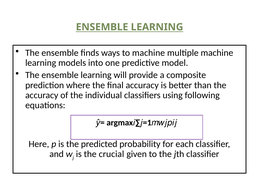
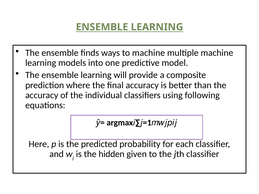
crucial: crucial -> hidden
